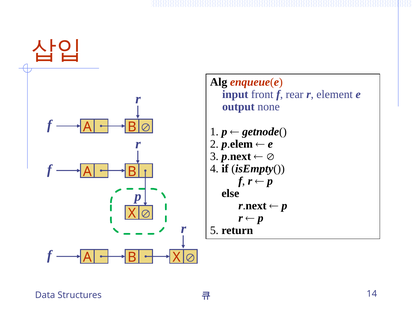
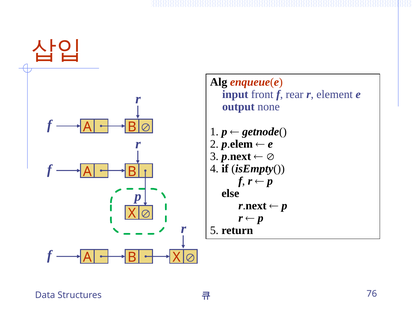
14: 14 -> 76
